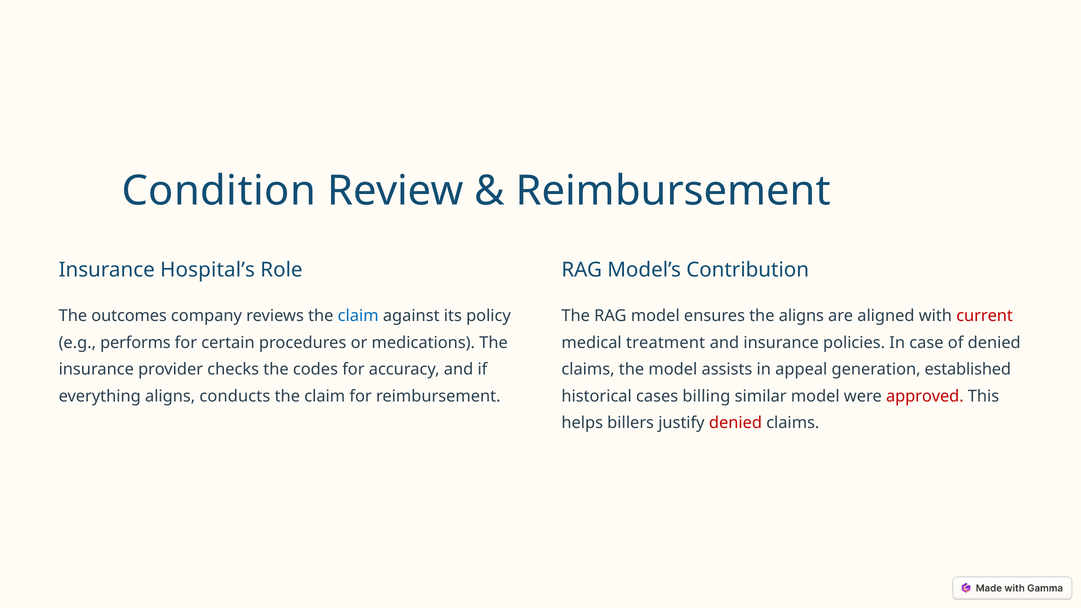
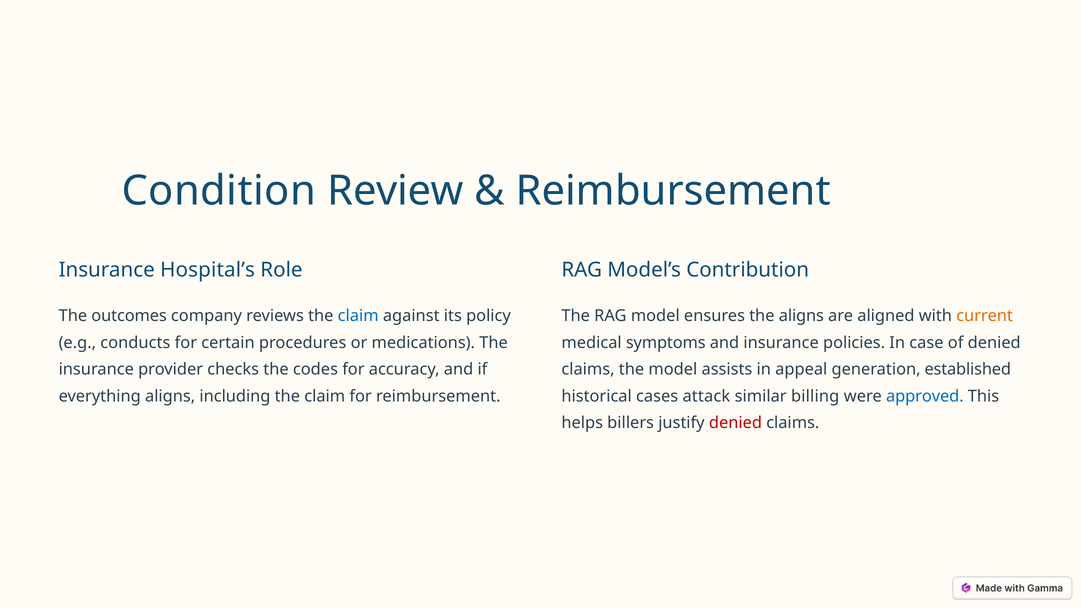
current colour: red -> orange
performs: performs -> conducts
treatment: treatment -> symptoms
conducts: conducts -> including
billing: billing -> attack
similar model: model -> billing
approved colour: red -> blue
